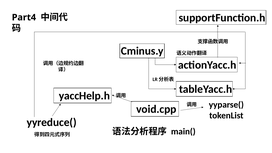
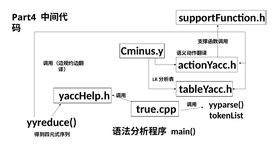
void.cpp: void.cpp -> true.cpp
